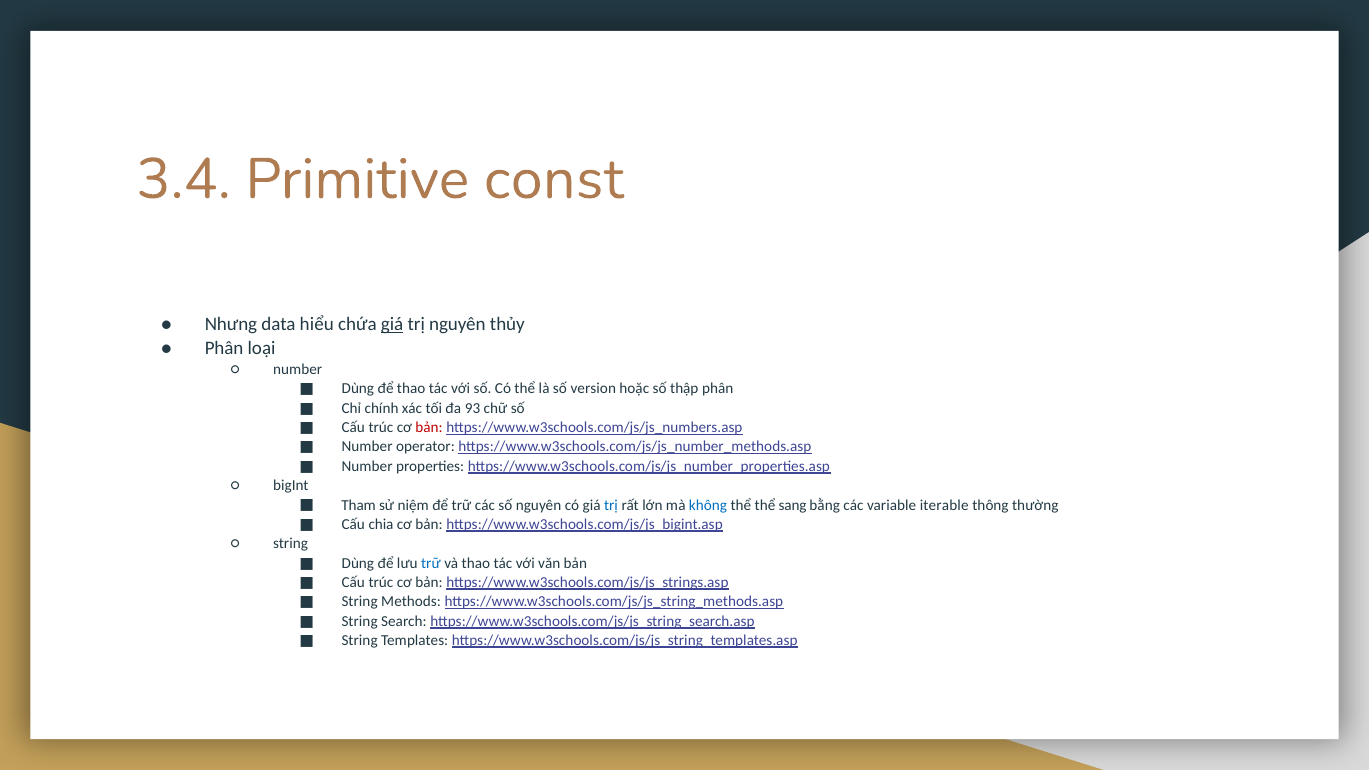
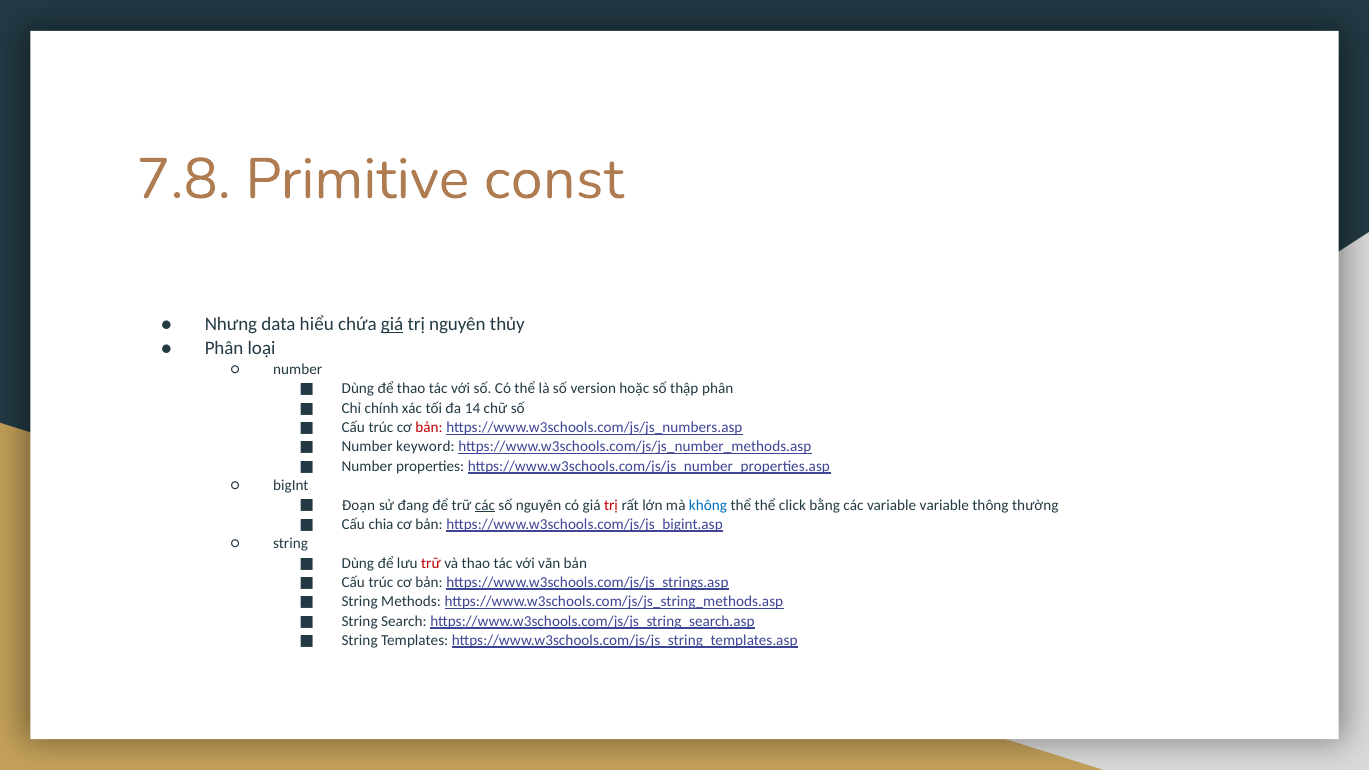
3.4: 3.4 -> 7.8
93: 93 -> 14
operator: operator -> keyword
Tham: Tham -> Đoạn
niệm: niệm -> đang
các at (485, 505) underline: none -> present
trị at (611, 505) colour: blue -> red
sang: sang -> click
variable iterable: iterable -> variable
trữ at (431, 563) colour: blue -> red
